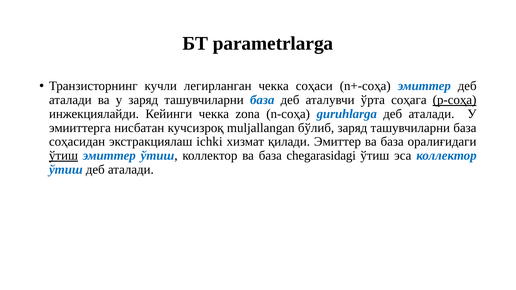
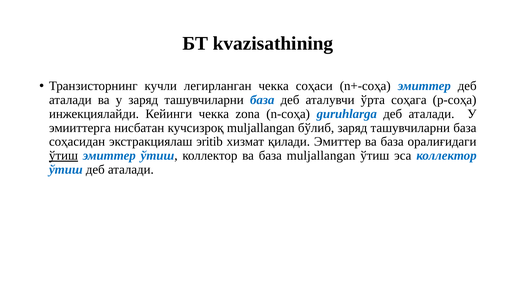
parametrlarga: parametrlarga -> kvazisathining
р-соҳа underline: present -> none
ichki: ichki -> эritib
база chegarasidagi: chegarasidagi -> muljallangan
